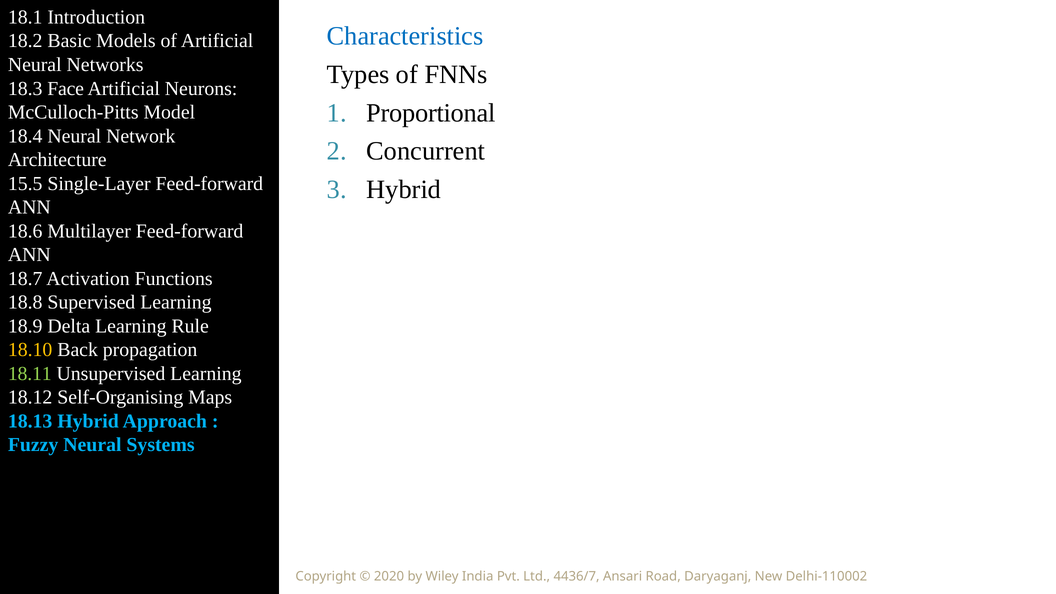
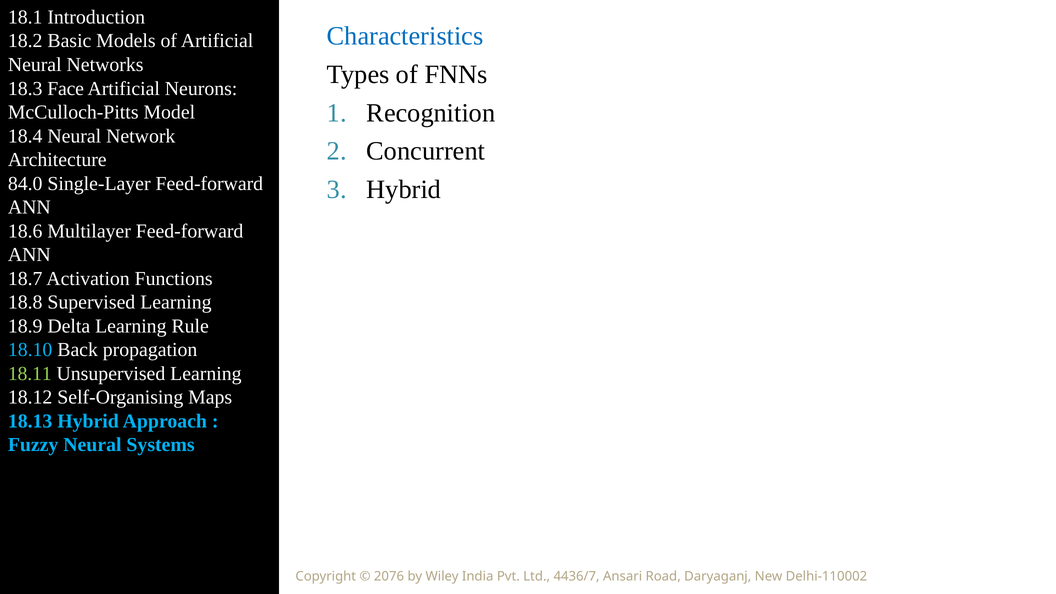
Proportional: Proportional -> Recognition
15.5: 15.5 -> 84.0
18.10 colour: yellow -> light blue
2020: 2020 -> 2076
